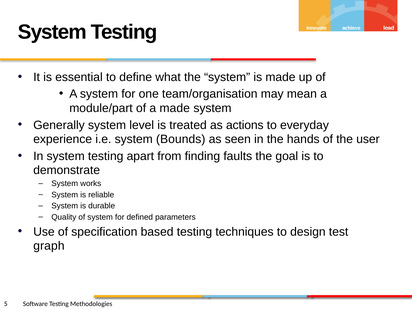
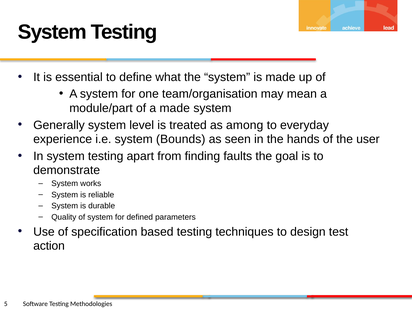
actions: actions -> among
graph: graph -> action
